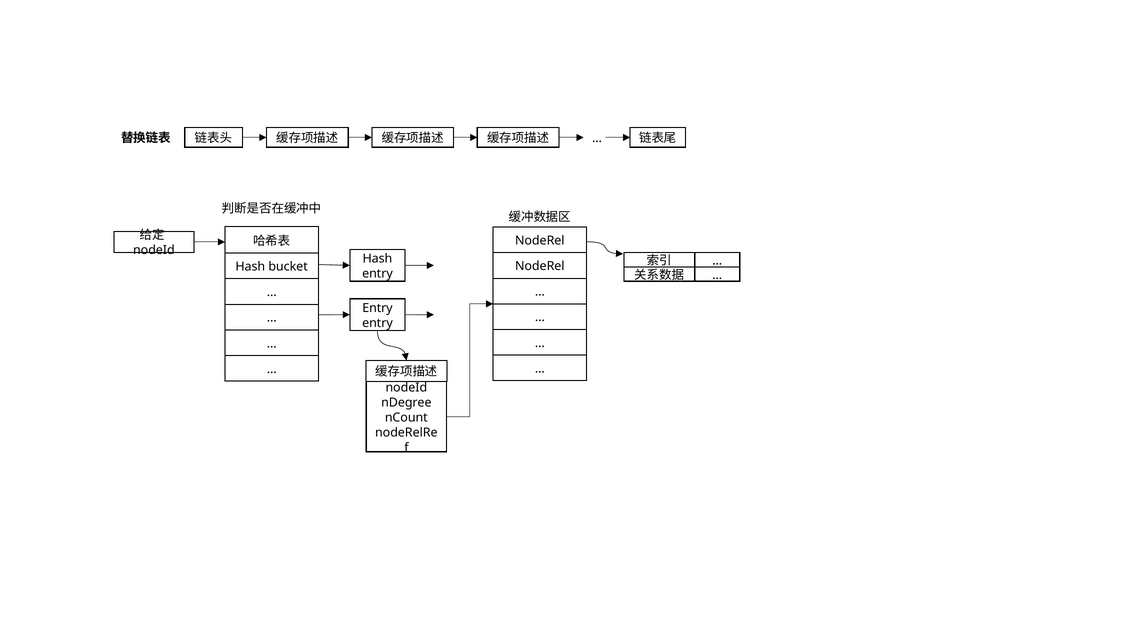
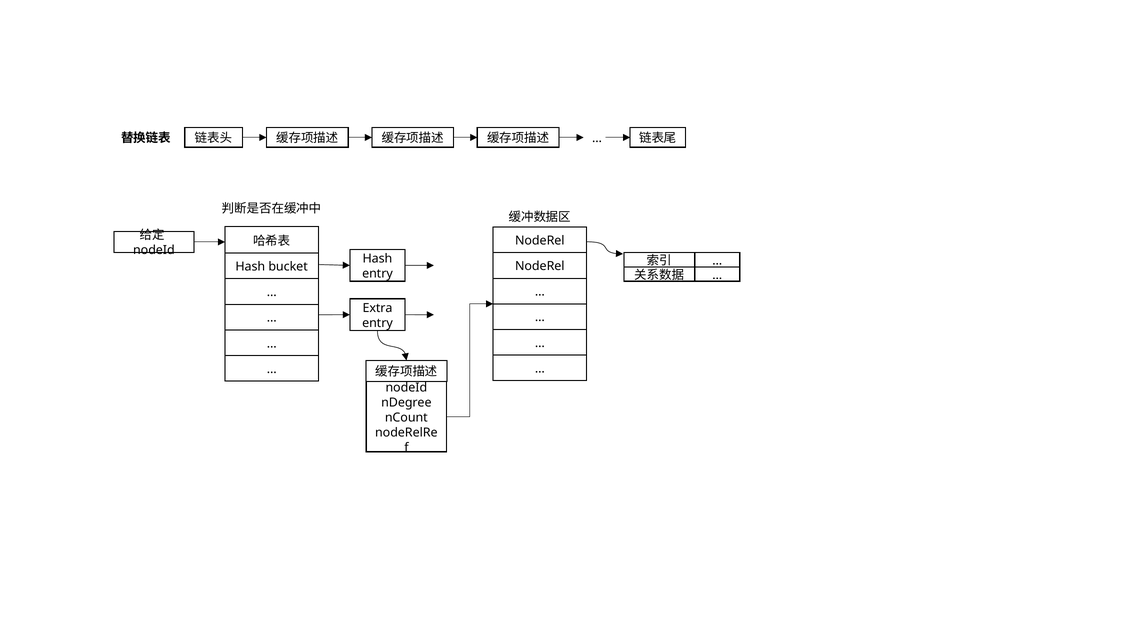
Entry at (377, 308): Entry -> Extra
